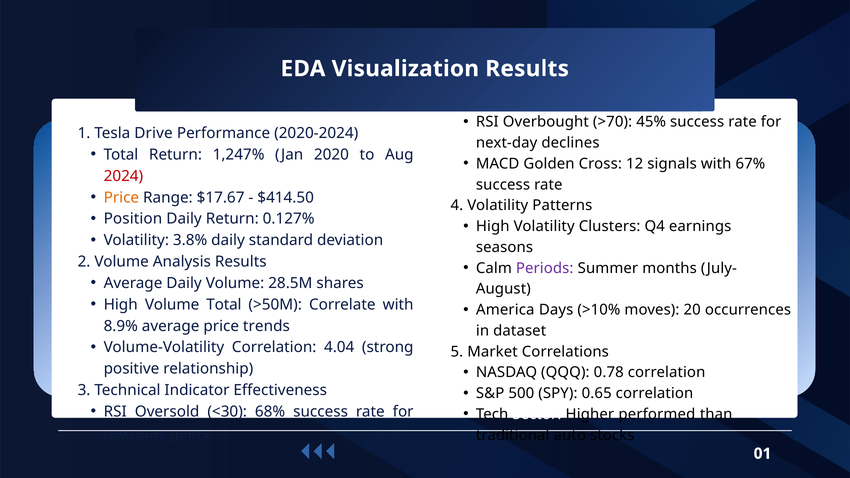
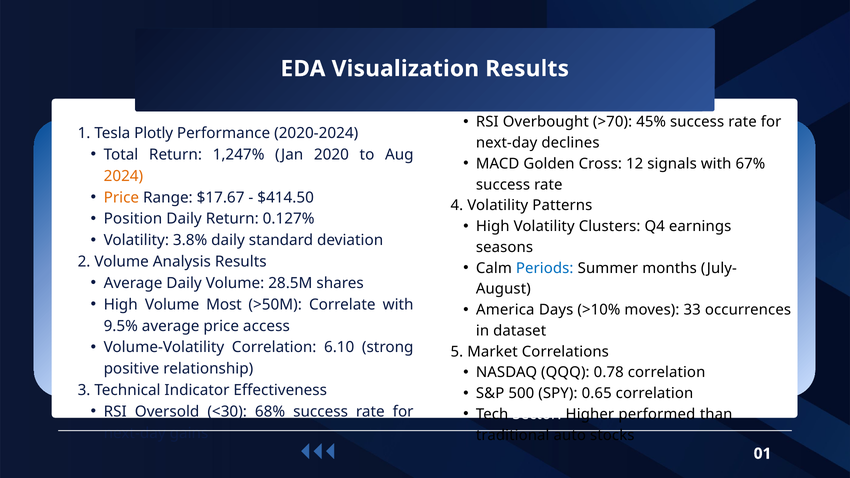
Drive: Drive -> Plotly
2024 colour: red -> orange
Periods colour: purple -> blue
Volume Total: Total -> Most
20: 20 -> 33
8.9%: 8.9% -> 9.5%
trends: trends -> access
4.04: 4.04 -> 6.10
